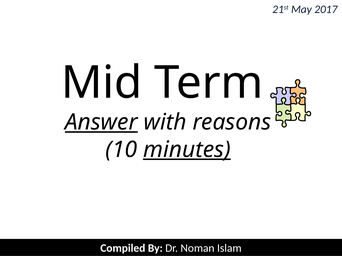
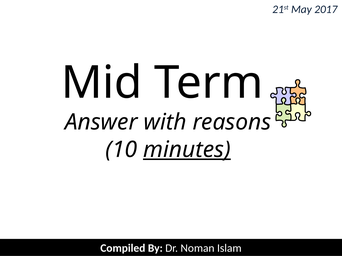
Answer underline: present -> none
